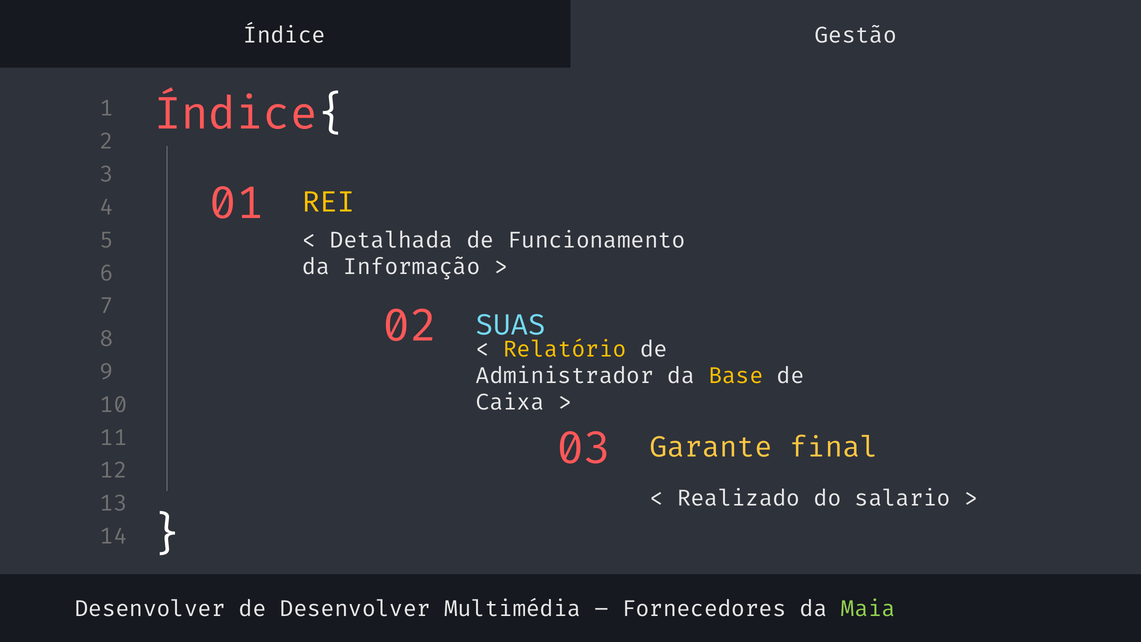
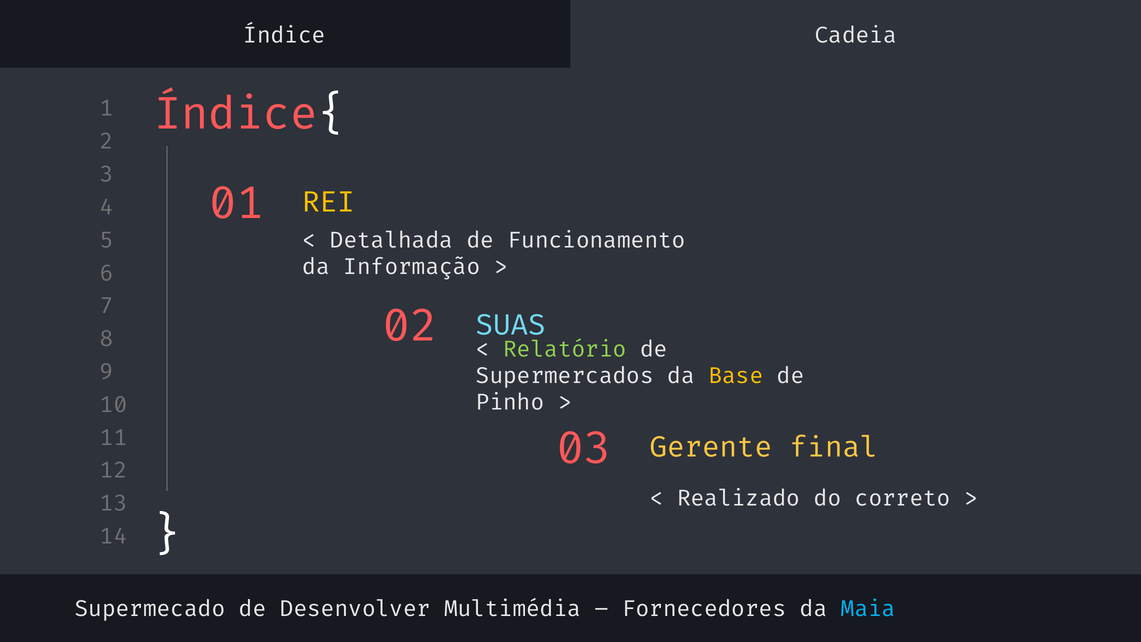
Gestão: Gestão -> Cadeia
Relatório colour: yellow -> light green
Administrador: Administrador -> Supermercados
Caixa: Caixa -> Pinho
Garante: Garante -> Gerente
salario: salario -> correto
Desenvolver at (150, 609): Desenvolver -> Supermecado
Maia colour: light green -> light blue
